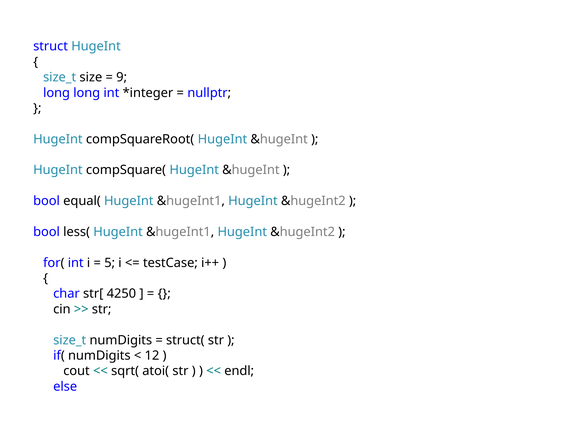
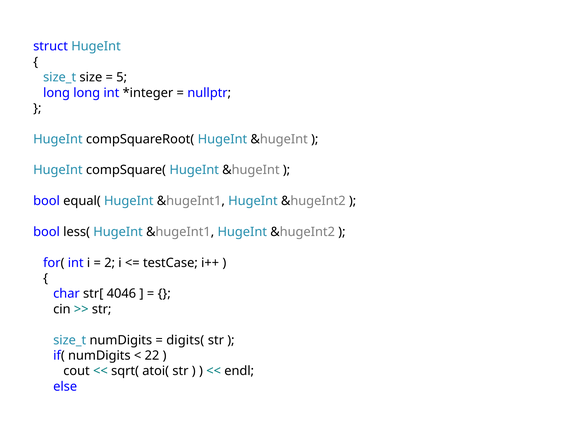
9: 9 -> 5
5: 5 -> 2
4250: 4250 -> 4046
struct(: struct( -> digits(
12: 12 -> 22
